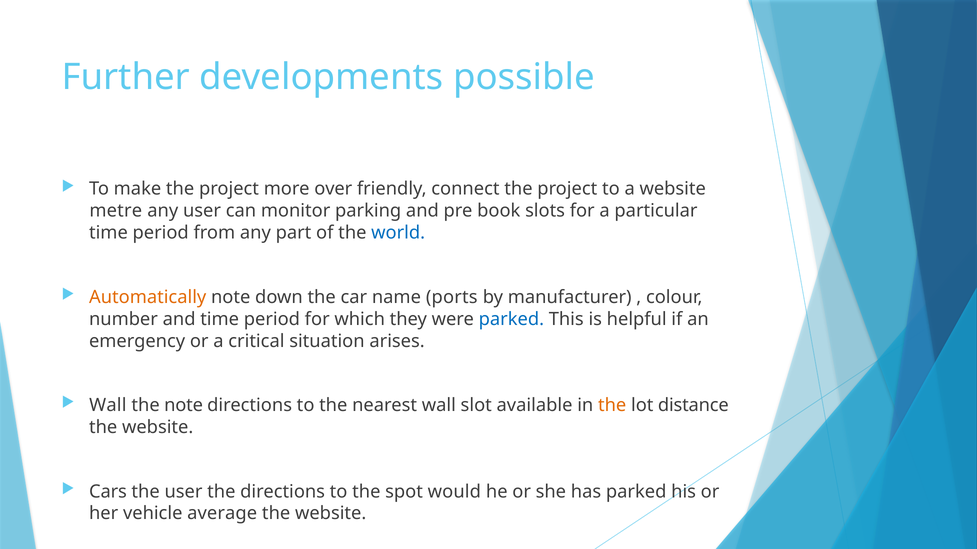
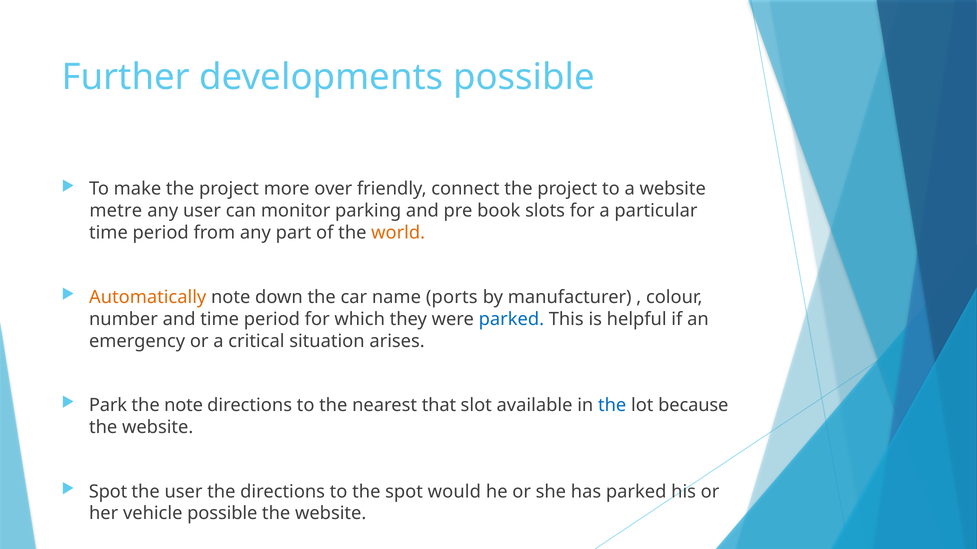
world colour: blue -> orange
Wall at (108, 406): Wall -> Park
nearest wall: wall -> that
the at (612, 406) colour: orange -> blue
distance: distance -> because
Cars at (108, 492): Cars -> Spot
vehicle average: average -> possible
